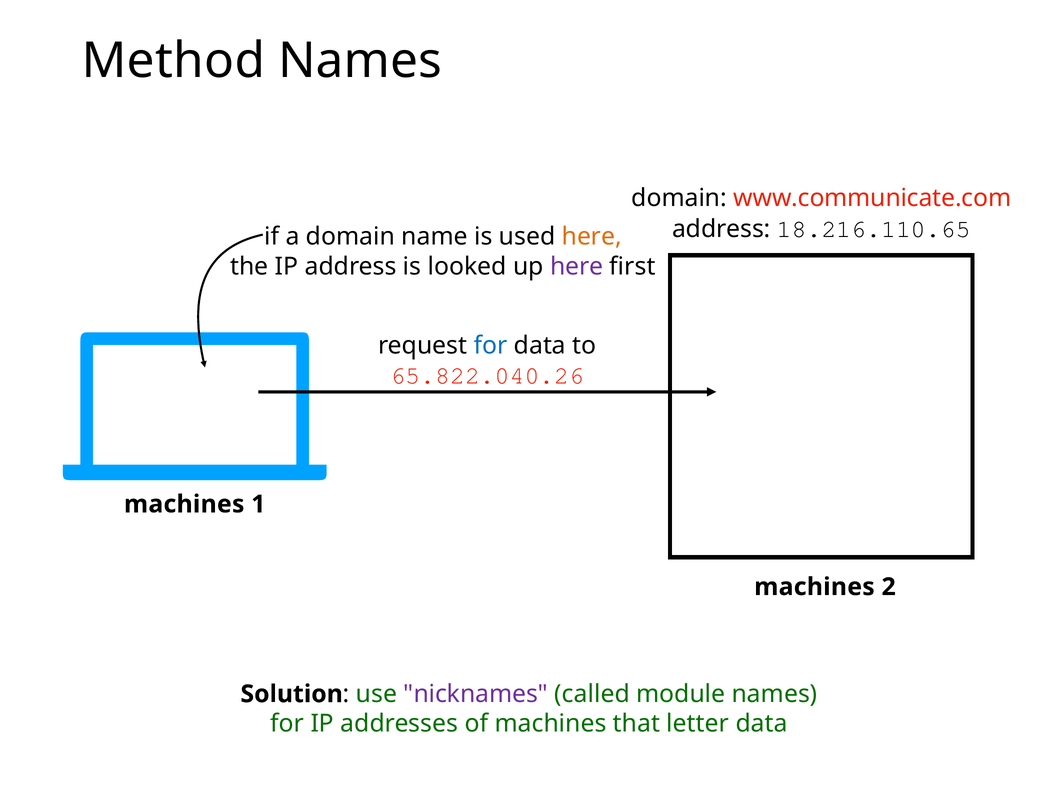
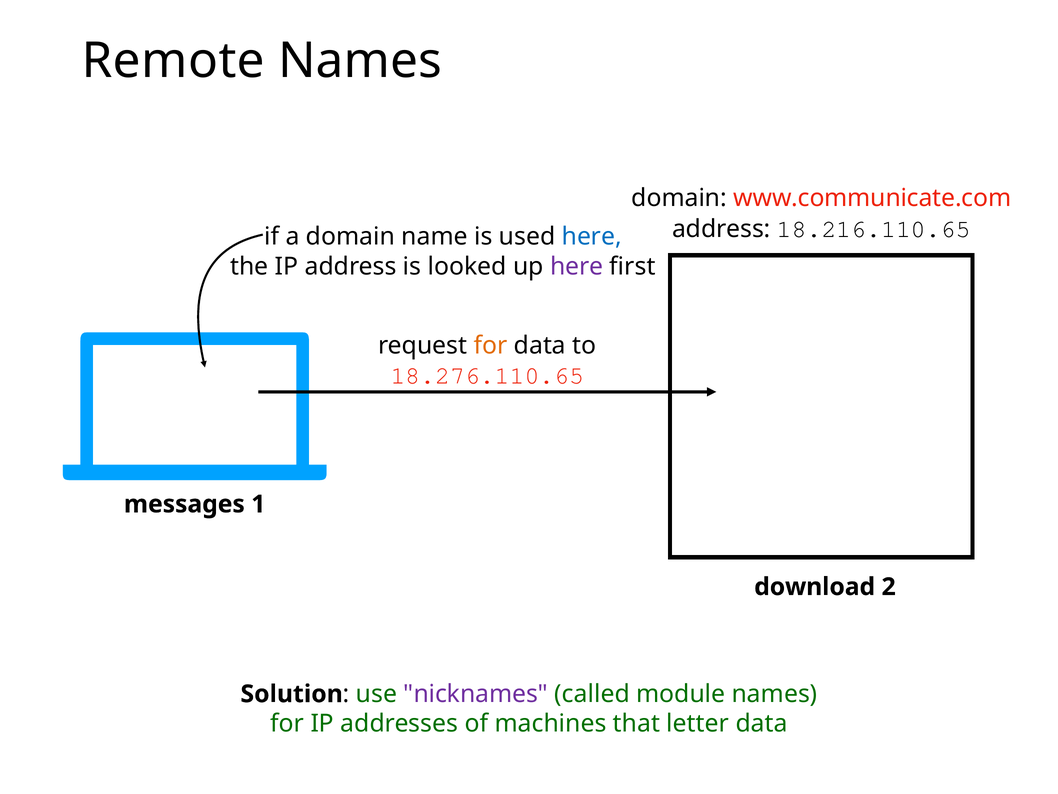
Method: Method -> Remote
here at (592, 237) colour: orange -> blue
for at (491, 345) colour: blue -> orange
65.822.040.26: 65.822.040.26 -> 18.276.110.65
machines at (184, 504): machines -> messages
machines at (814, 587): machines -> download
